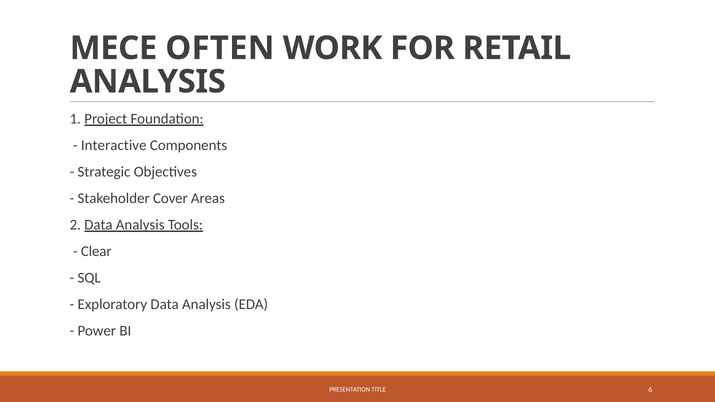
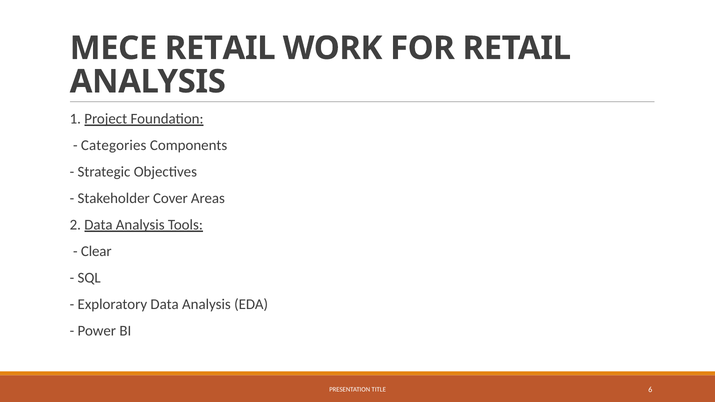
MECE OFTEN: OFTEN -> RETAIL
Interactive: Interactive -> Categories
